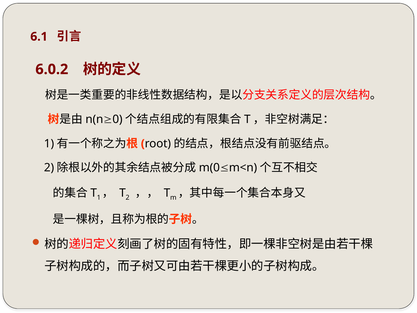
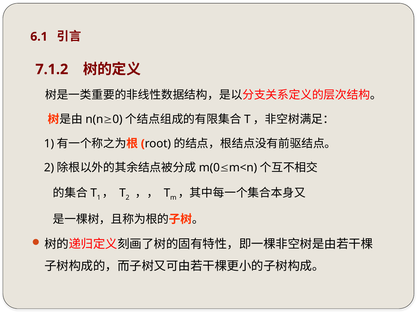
6.0.2: 6.0.2 -> 7.1.2
